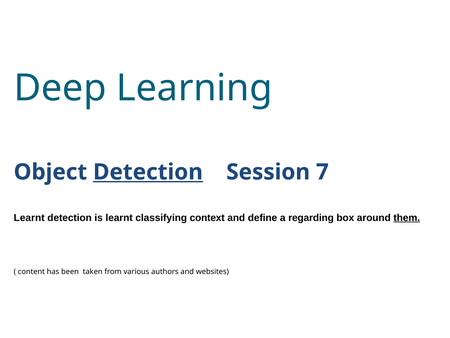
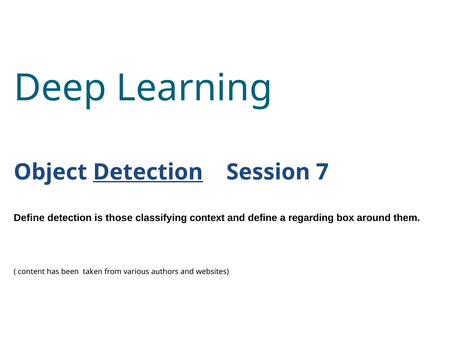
Learnt at (29, 217): Learnt -> Define
is learnt: learnt -> those
them underline: present -> none
